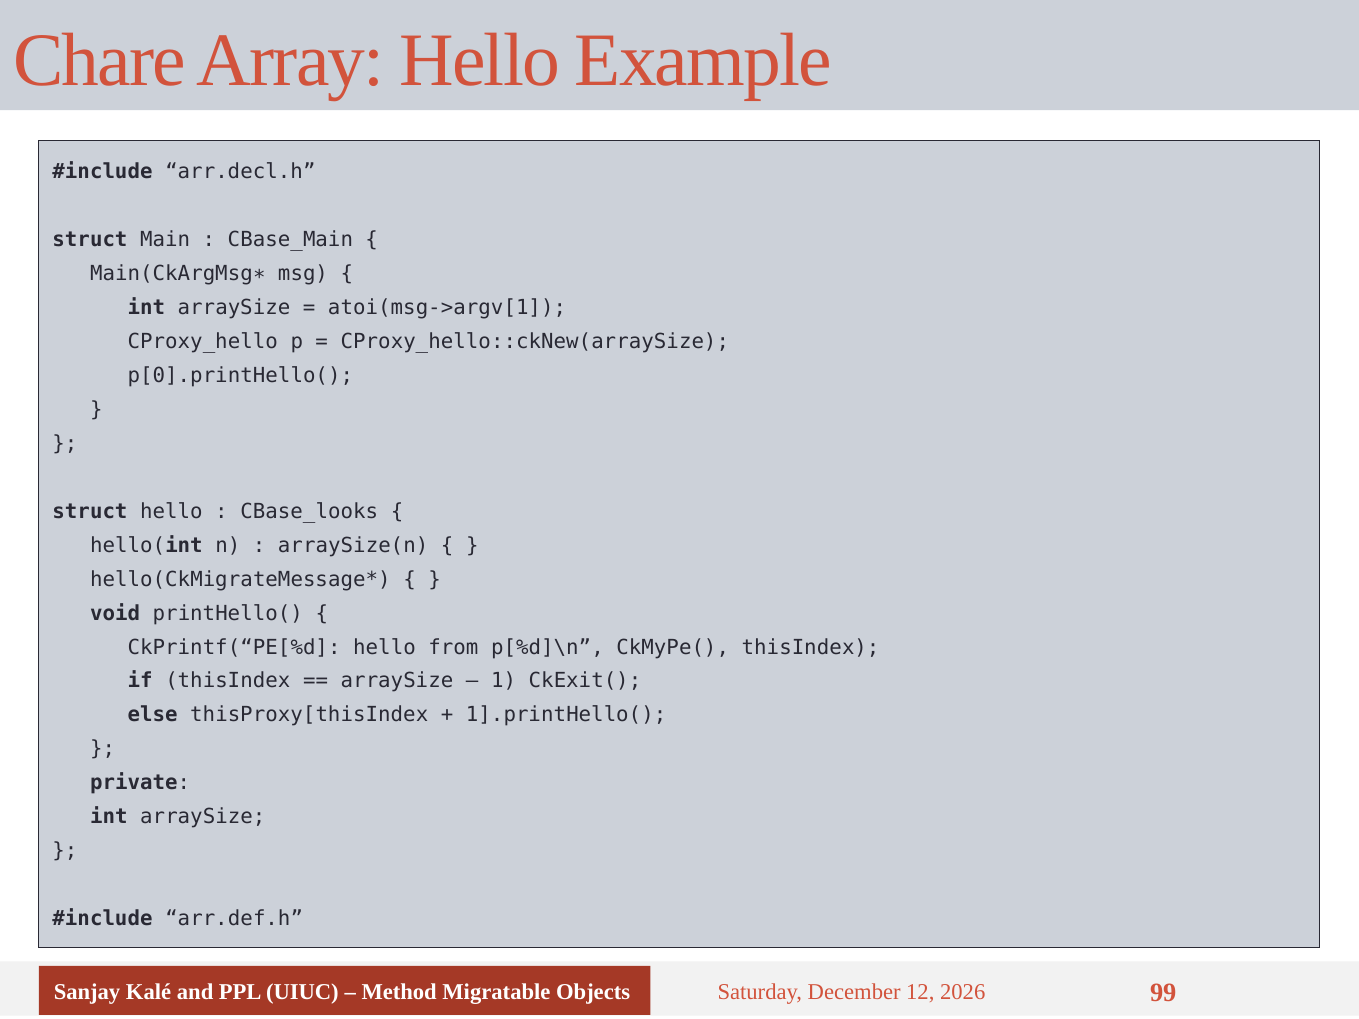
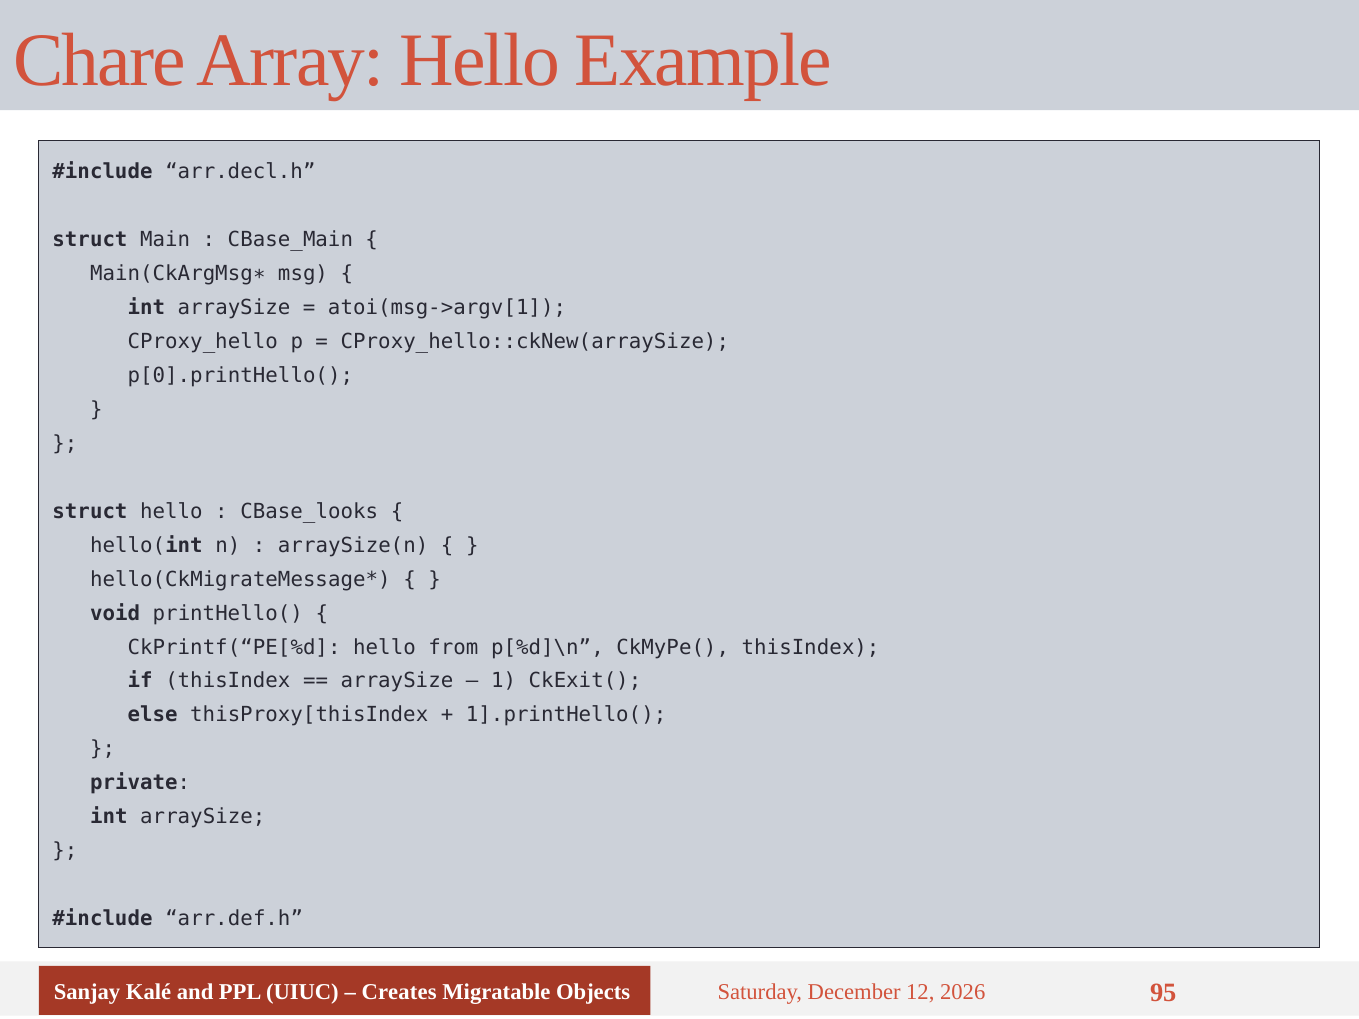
Method: Method -> Creates
99: 99 -> 95
